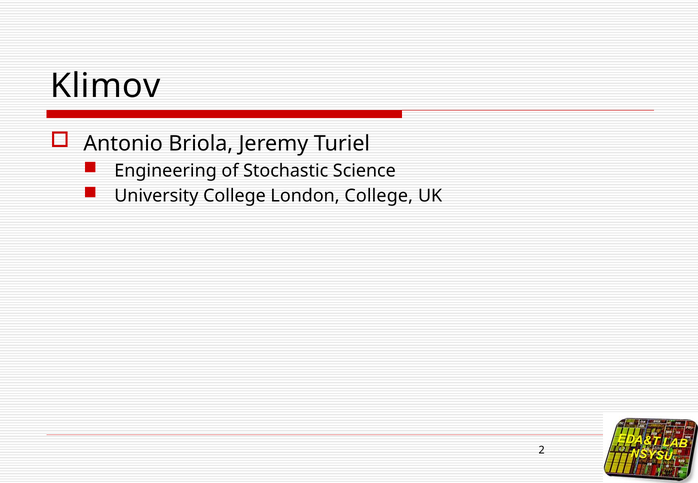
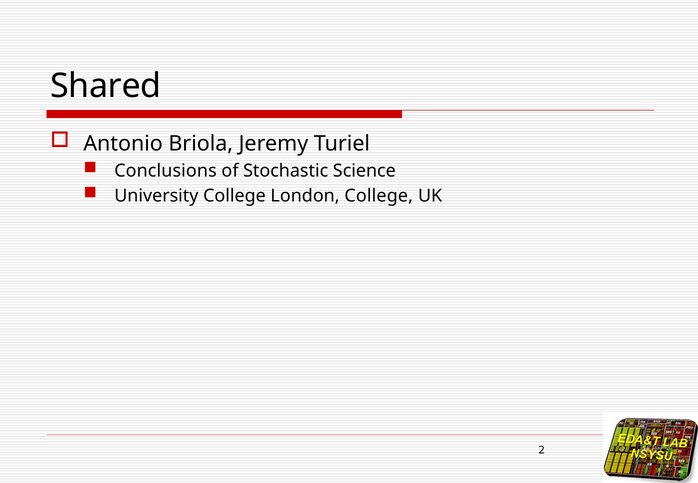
Klimov: Klimov -> Shared
Engineering: Engineering -> Conclusions
